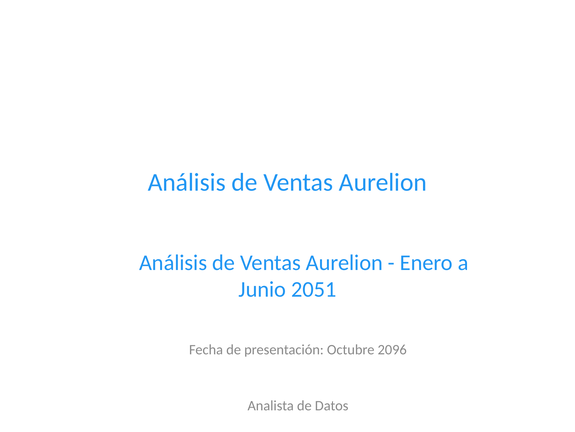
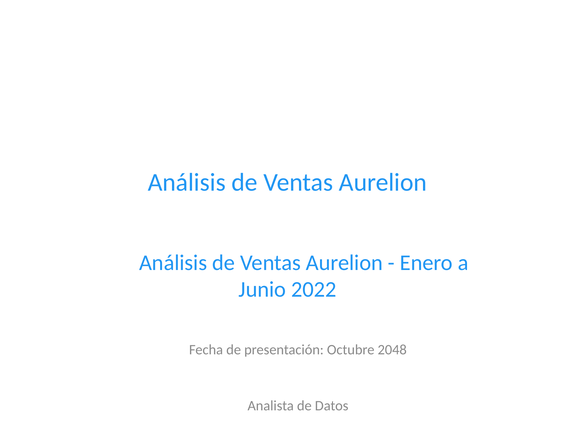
2051: 2051 -> 2022
2096: 2096 -> 2048
